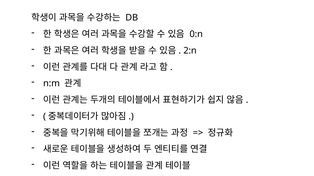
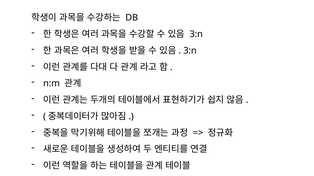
0:n at (196, 34): 0:n -> 3:n
2:n at (190, 51): 2:n -> 3:n
